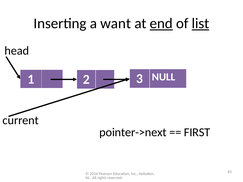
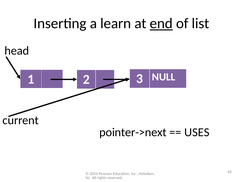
want: want -> learn
list underline: present -> none
FIRST: FIRST -> USES
